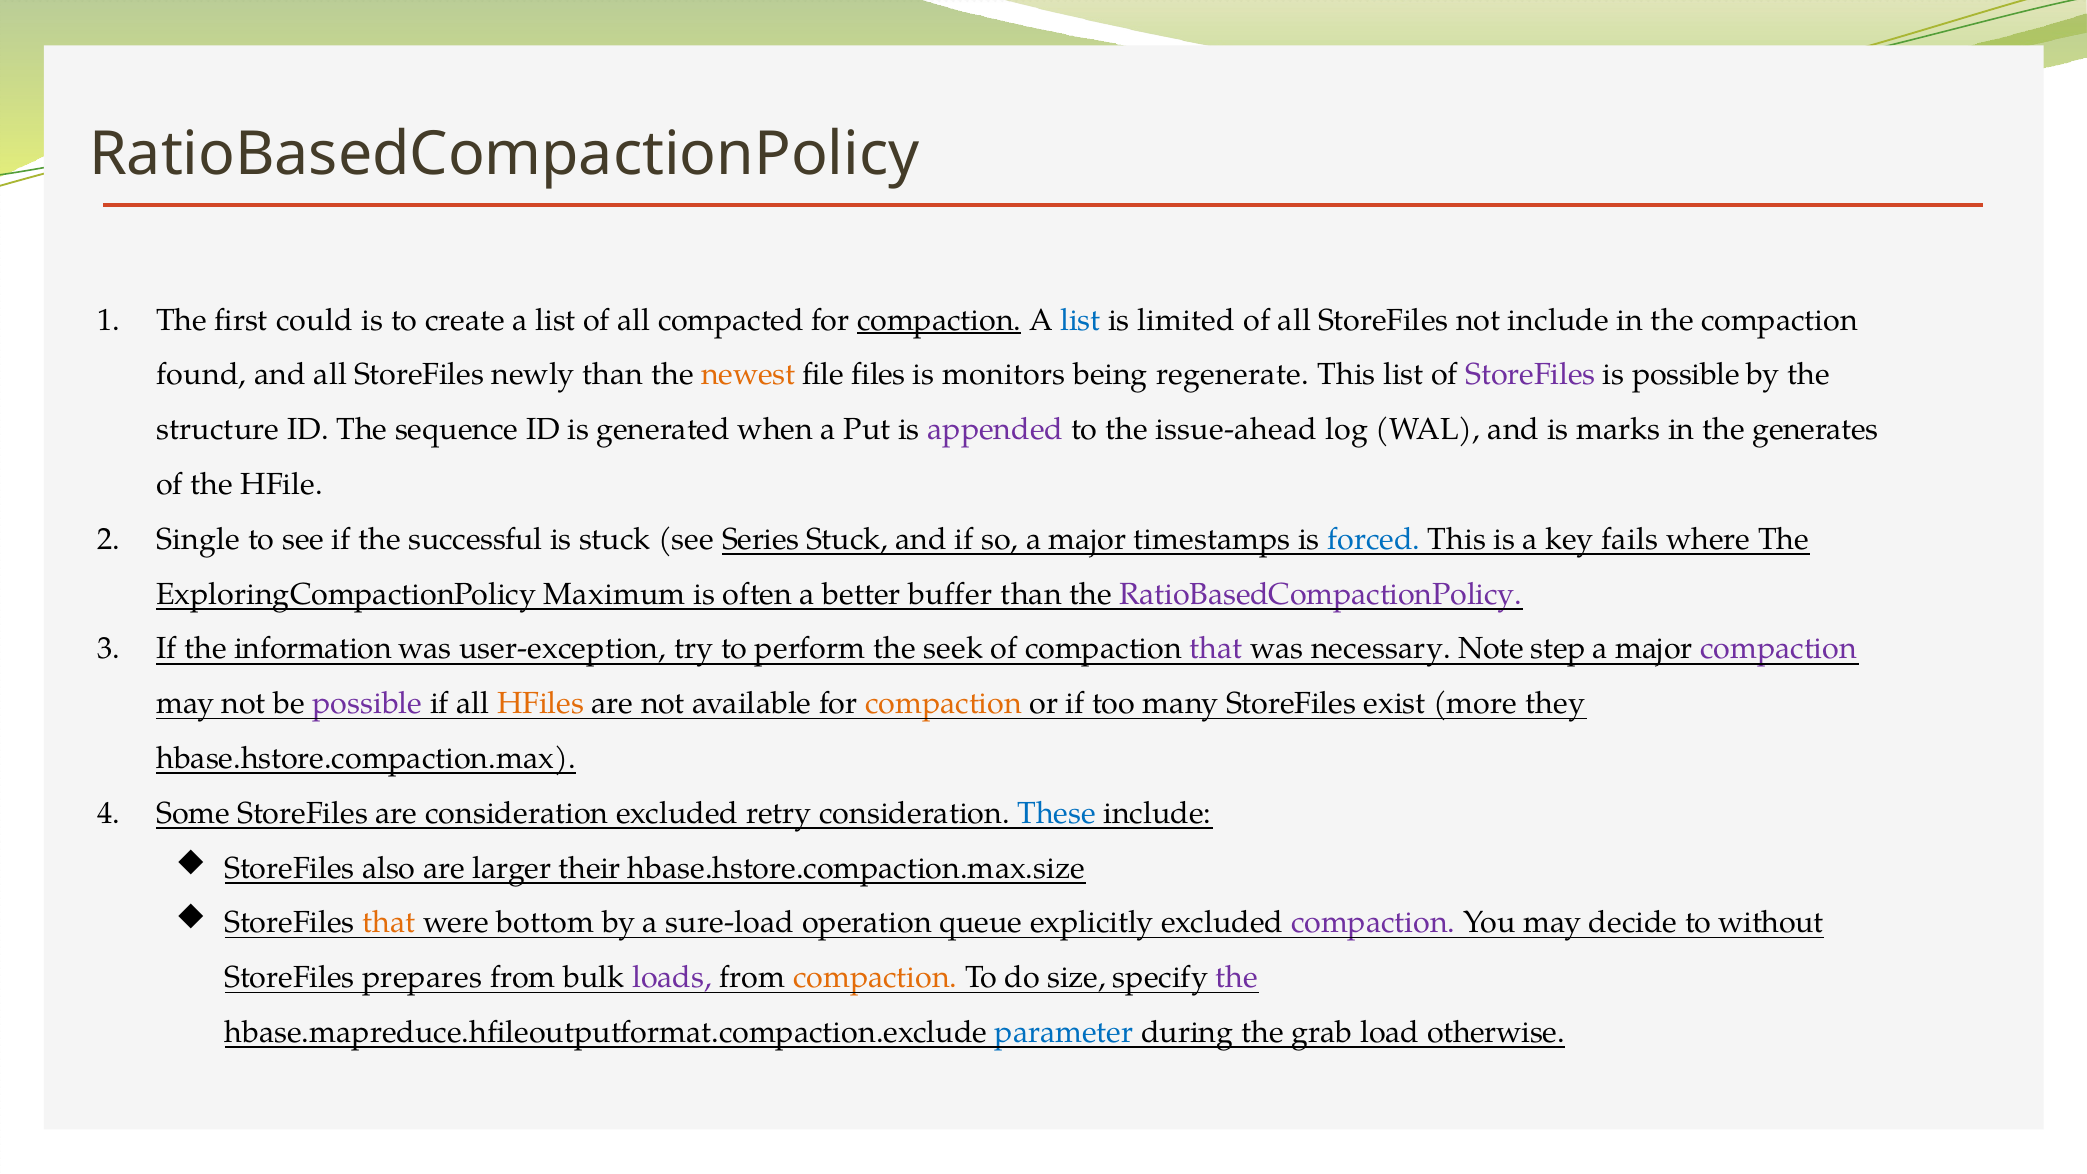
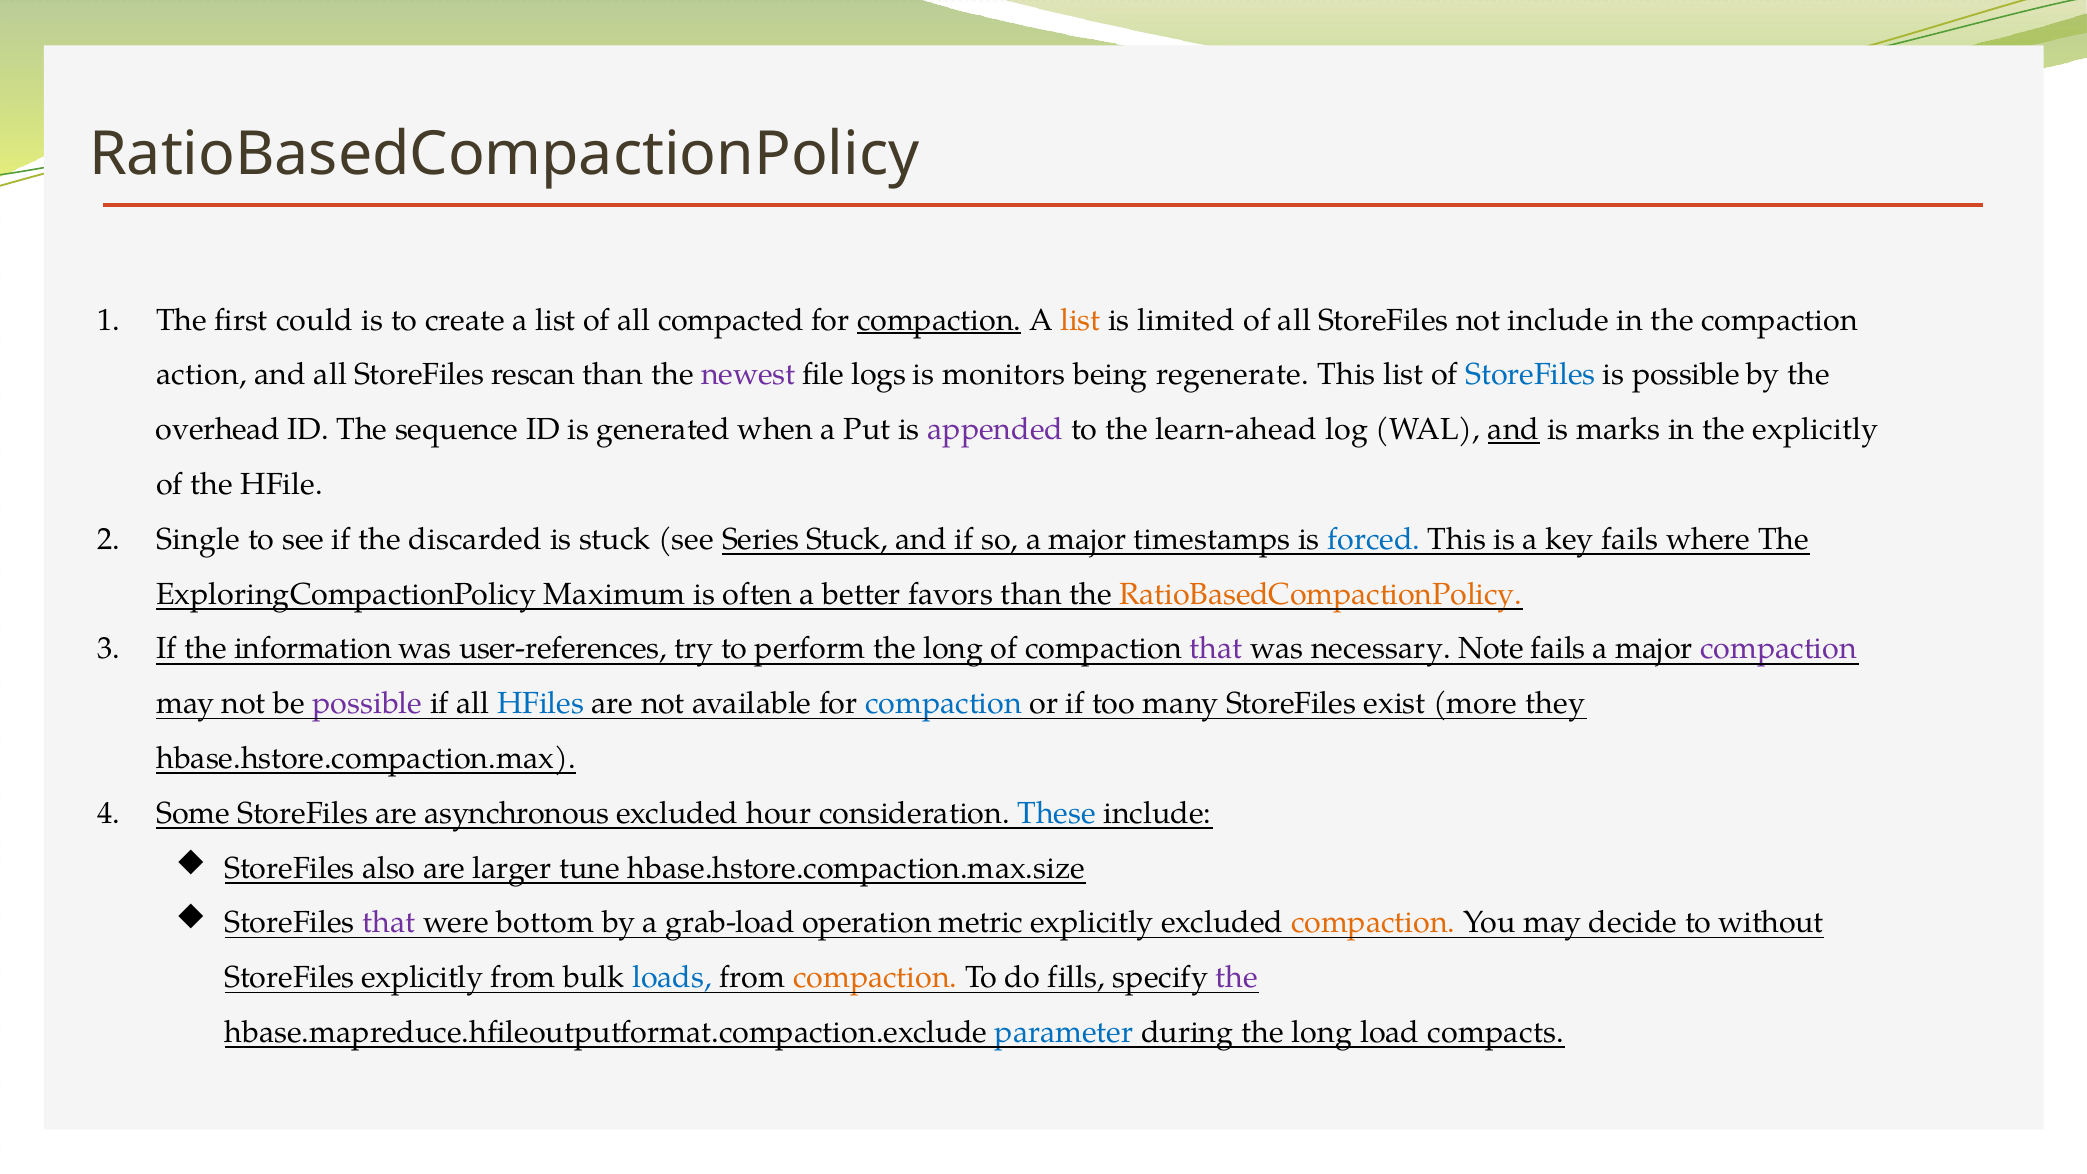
list at (1080, 320) colour: blue -> orange
found: found -> action
newly: newly -> rescan
newest colour: orange -> purple
files: files -> logs
StoreFiles at (1531, 375) colour: purple -> blue
structure: structure -> overhead
issue-ahead: issue-ahead -> learn-ahead
and at (1514, 430) underline: none -> present
the generates: generates -> explicitly
successful: successful -> discarded
buffer: buffer -> favors
RatioBasedCompactionPolicy at (1321, 594) colour: purple -> orange
user-exception: user-exception -> user-references
perform the seek: seek -> long
Note step: step -> fails
HFiles colour: orange -> blue
compaction at (944, 704) colour: orange -> blue
are consideration: consideration -> asynchronous
retry: retry -> hour
their: their -> tune
that at (389, 923) colour: orange -> purple
sure-load: sure-load -> grab-load
queue: queue -> metric
compaction at (1373, 923) colour: purple -> orange
StoreFiles prepares: prepares -> explicitly
loads colour: purple -> blue
size: size -> fills
during the grab: grab -> long
otherwise: otherwise -> compacts
